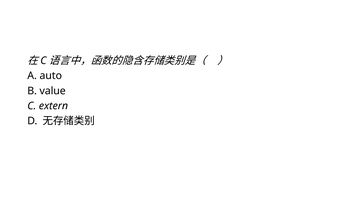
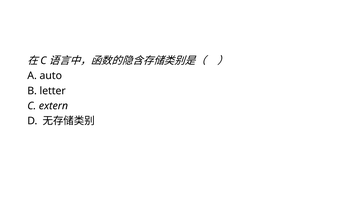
value: value -> letter
